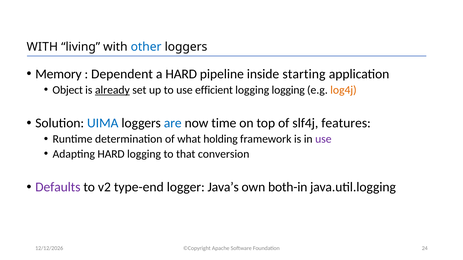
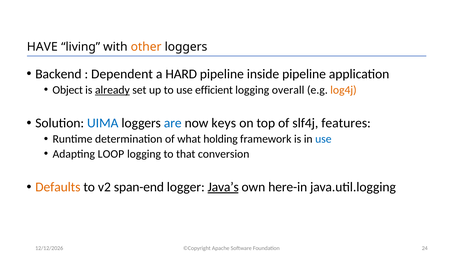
WITH at (42, 47): WITH -> HAVE
other colour: blue -> orange
Memory: Memory -> Backend
inside starting: starting -> pipeline
logging logging: logging -> overall
time: time -> keys
use at (323, 139) colour: purple -> blue
Adapting HARD: HARD -> LOOP
Defaults colour: purple -> orange
type-end: type-end -> span-end
Java’s underline: none -> present
both-in: both-in -> here-in
